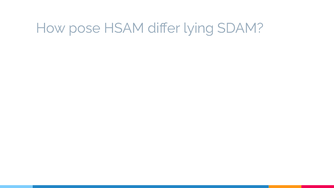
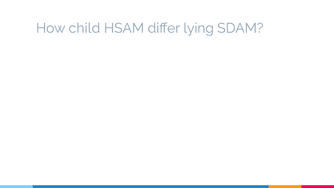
pose: pose -> child
